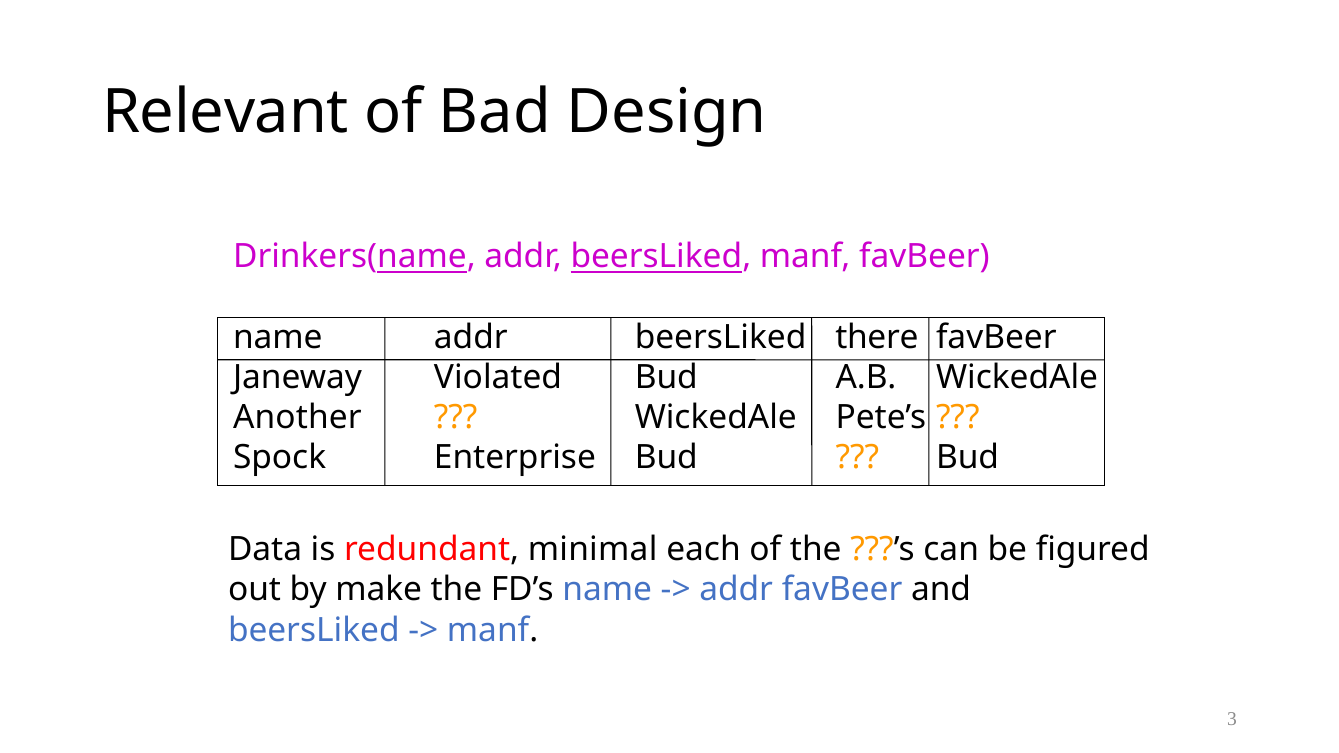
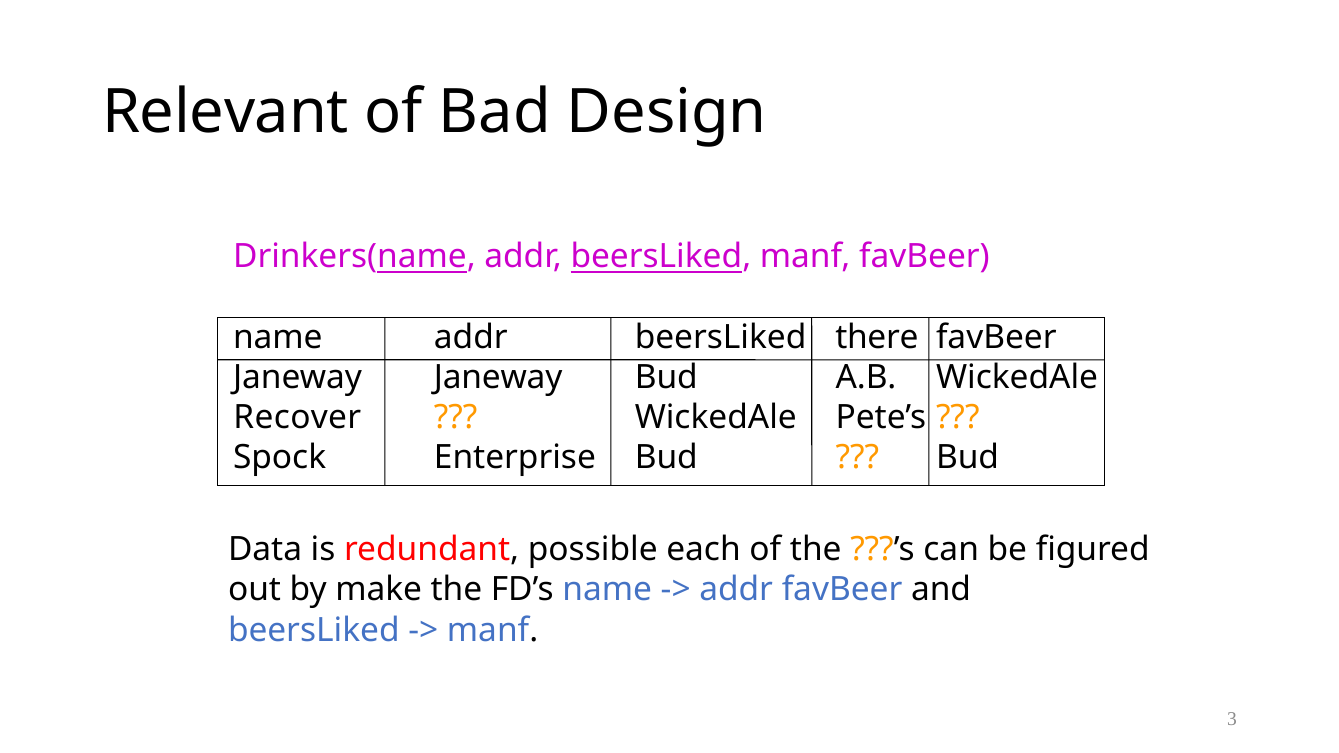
Janeway Violated: Violated -> Janeway
Another: Another -> Recover
minimal: minimal -> possible
